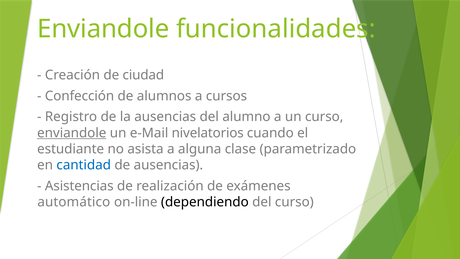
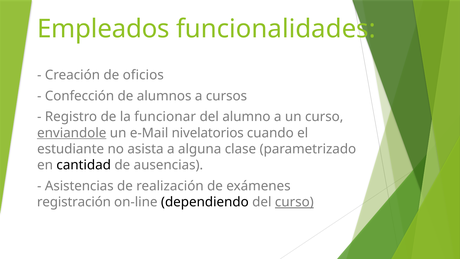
Enviandole at (103, 29): Enviandole -> Empleados
ciudad: ciudad -> oficios
la ausencias: ausencias -> funcionar
cantidad colour: blue -> black
automático: automático -> registración
curso at (294, 202) underline: none -> present
